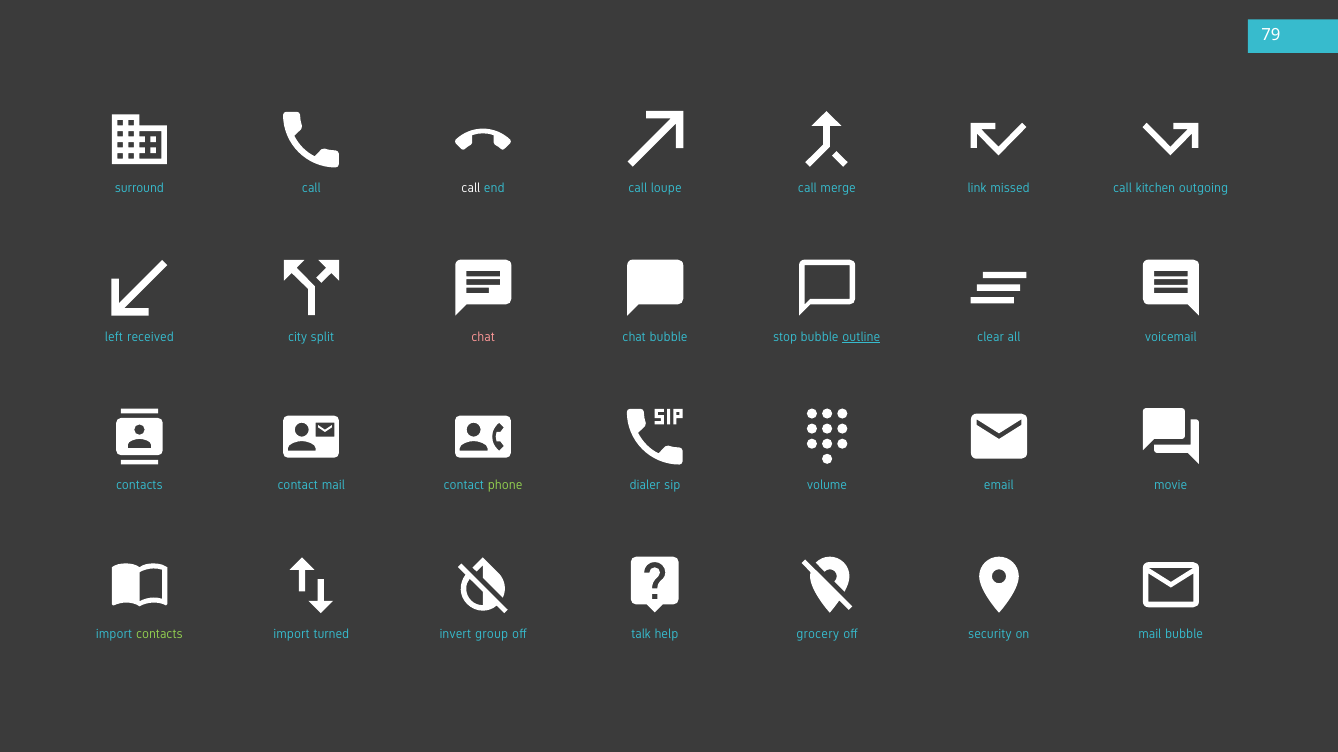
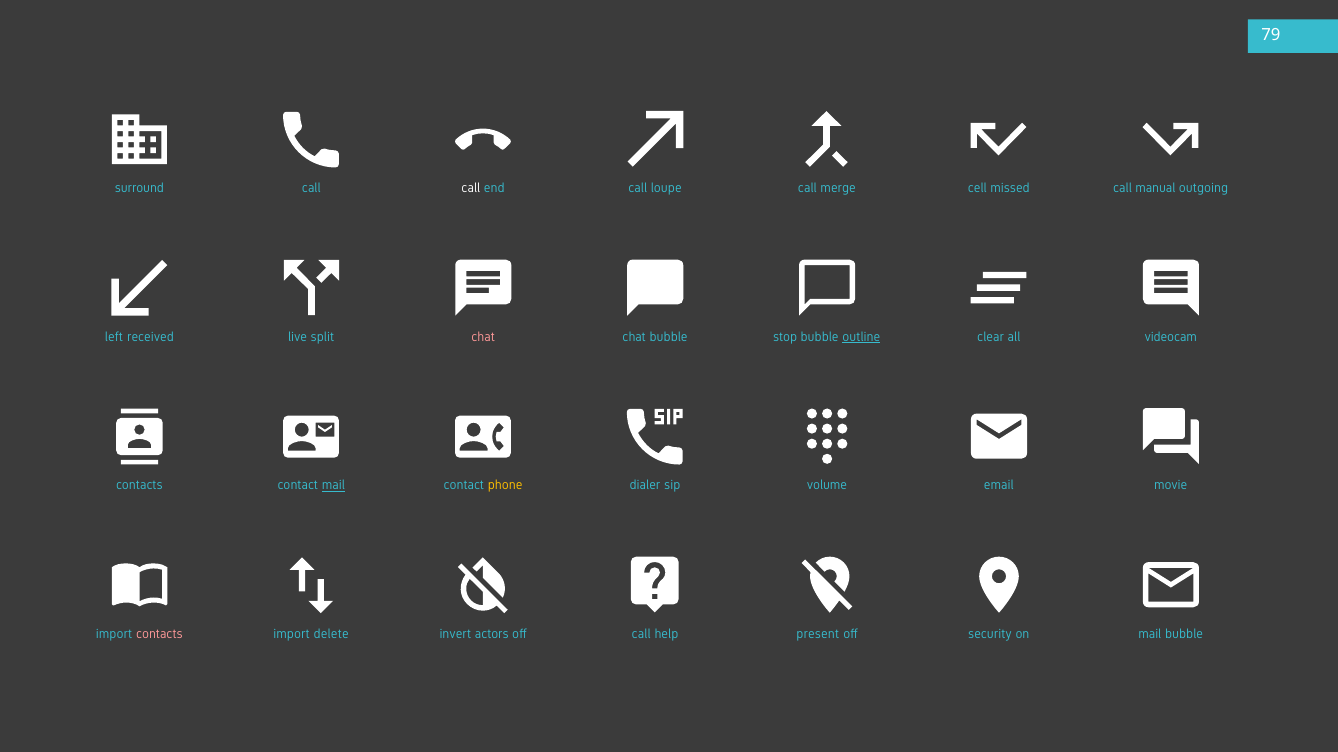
link: link -> cell
kitchen: kitchen -> manual
city: city -> live
voicemail: voicemail -> videocam
mail at (333, 486) underline: none -> present
phone colour: light green -> yellow
contacts at (159, 635) colour: light green -> pink
turned: turned -> delete
group: group -> actors
off talk: talk -> call
grocery: grocery -> present
